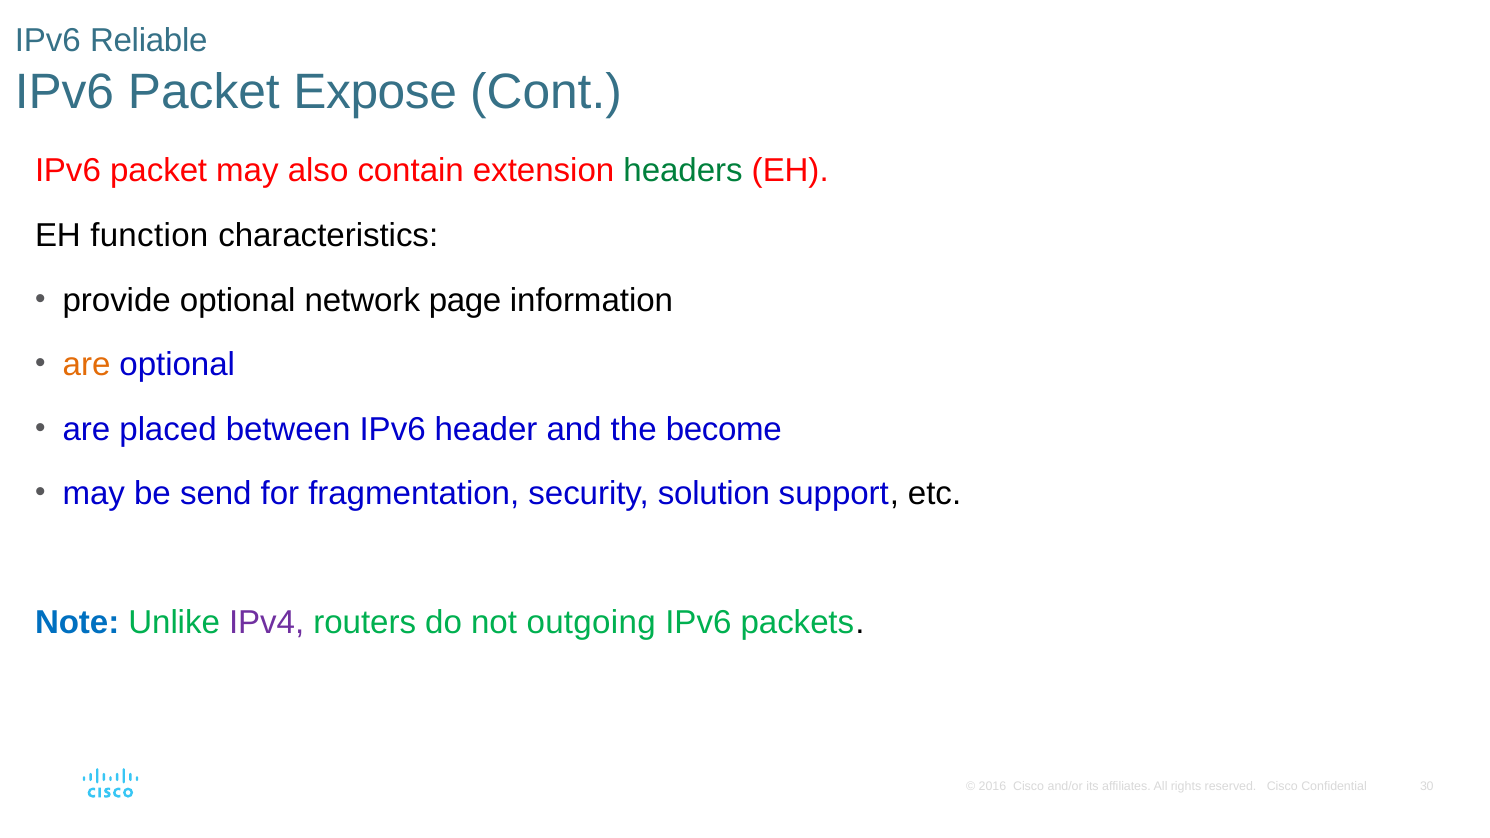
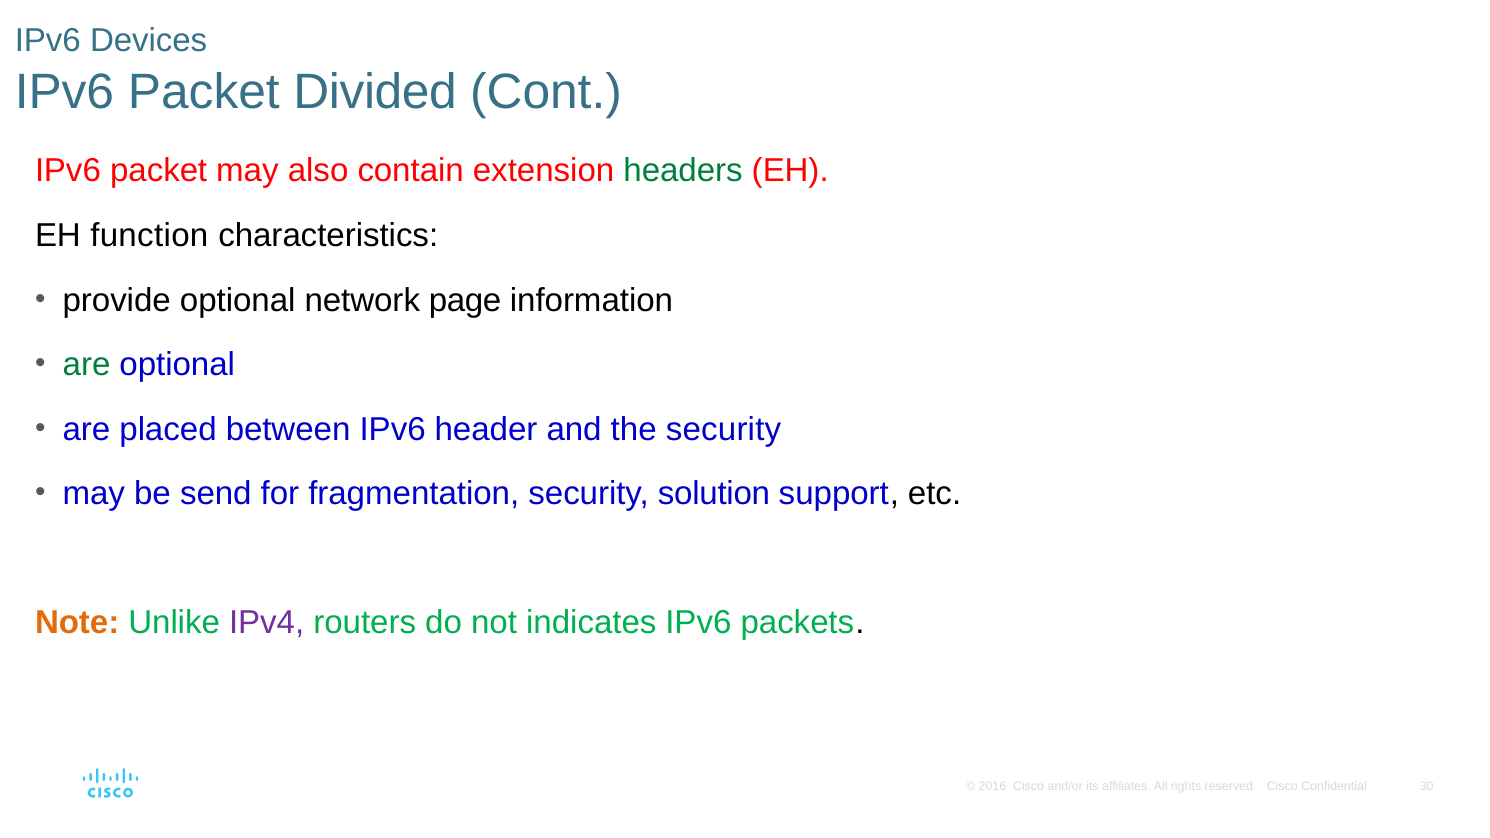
Reliable: Reliable -> Devices
Expose: Expose -> Divided
are at (87, 365) colour: orange -> green
the become: become -> security
Note colour: blue -> orange
outgoing: outgoing -> indicates
